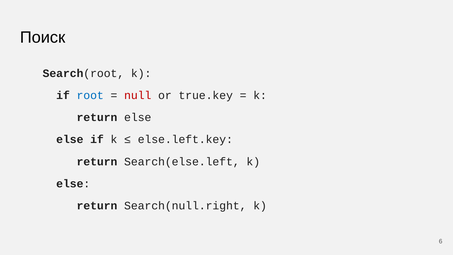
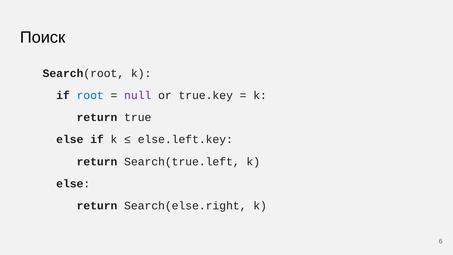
null colour: red -> purple
return else: else -> true
Search(else.left: Search(else.left -> Search(true.left
Search(null.right: Search(null.right -> Search(else.right
